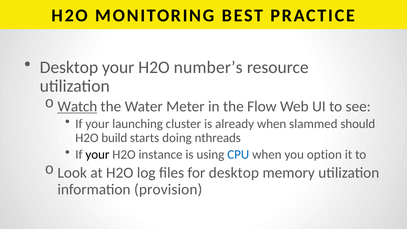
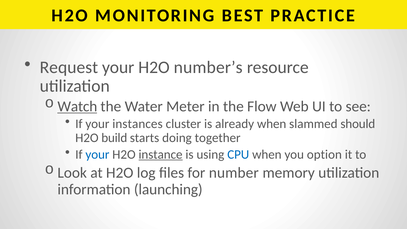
Desktop at (69, 67): Desktop -> Request
launching: launching -> instances
nthreads: nthreads -> together
your at (97, 154) colour: black -> blue
instance underline: none -> present
for desktop: desktop -> number
provision: provision -> launching
